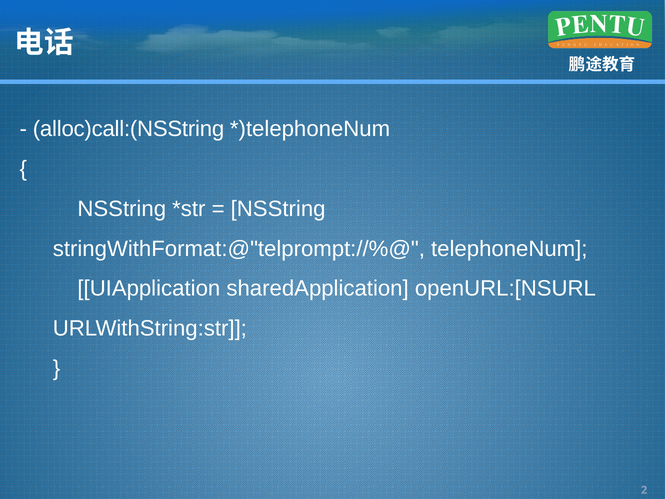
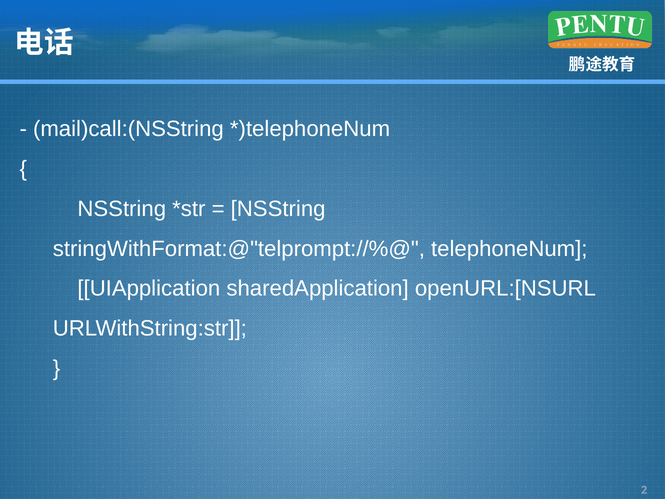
alloc)call:(NSString: alloc)call:(NSString -> mail)call:(NSString
